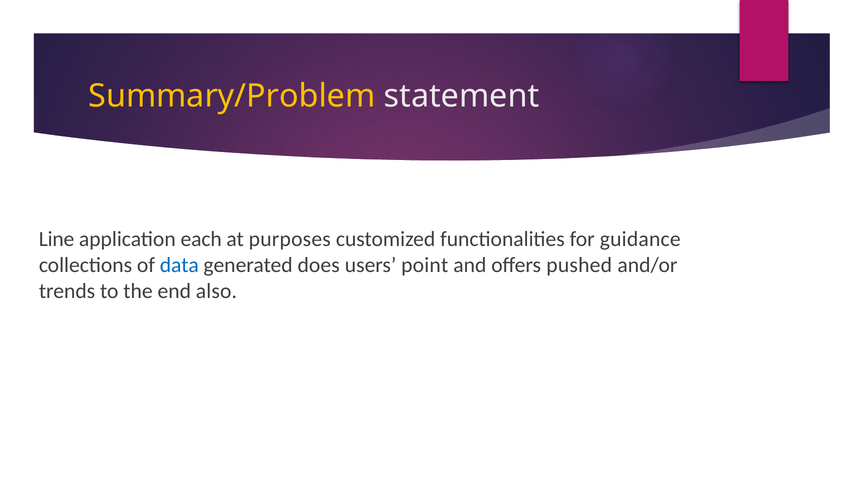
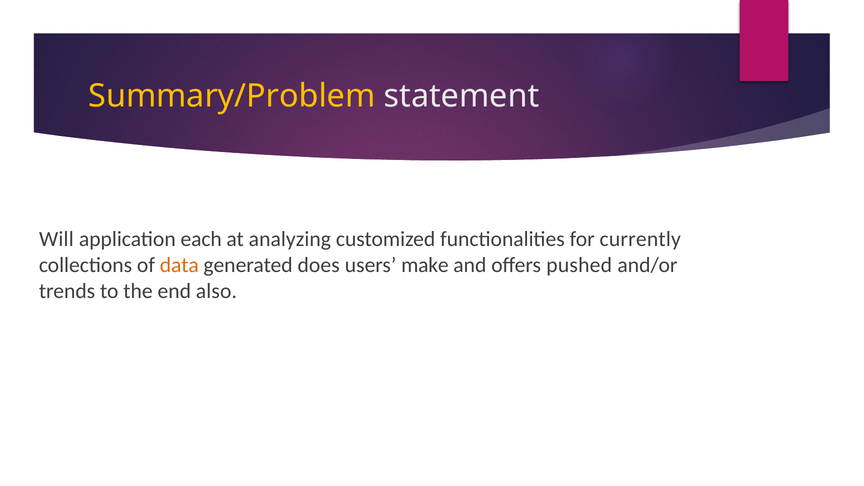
Line: Line -> Will
purposes: purposes -> analyzing
guidance: guidance -> currently
data colour: blue -> orange
point: point -> make
